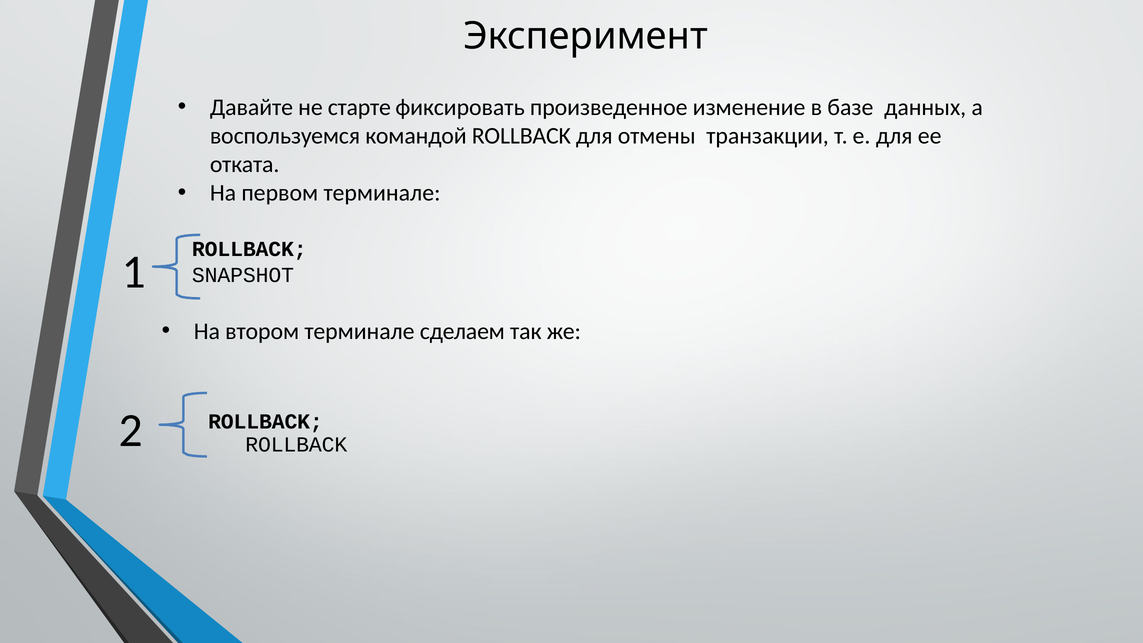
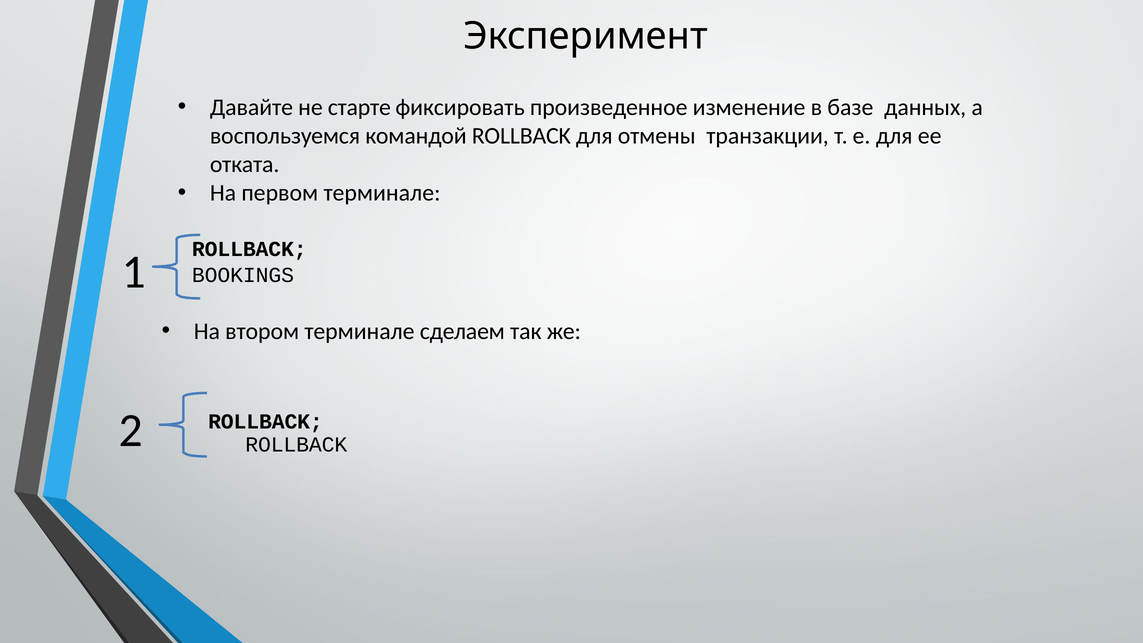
SNAPSHOT: SNAPSHOT -> BOOKINGS
